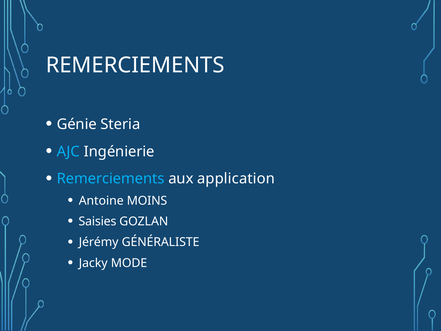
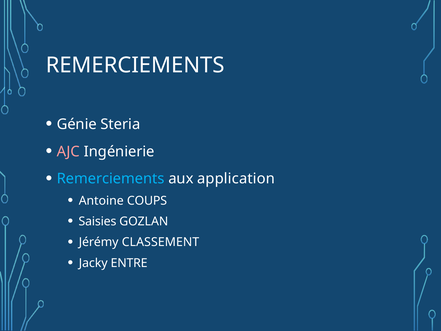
AJC colour: light blue -> pink
MOINS: MOINS -> COUPS
GÉNÉRALISTE: GÉNÉRALISTE -> CLASSEMENT
MODE: MODE -> ENTRE
